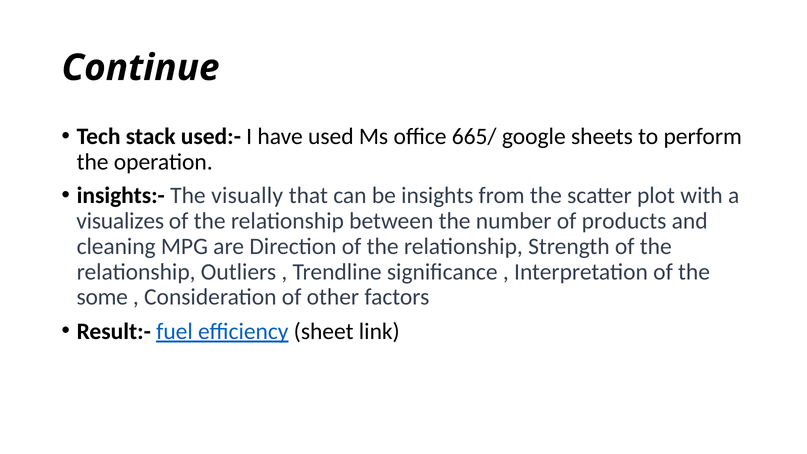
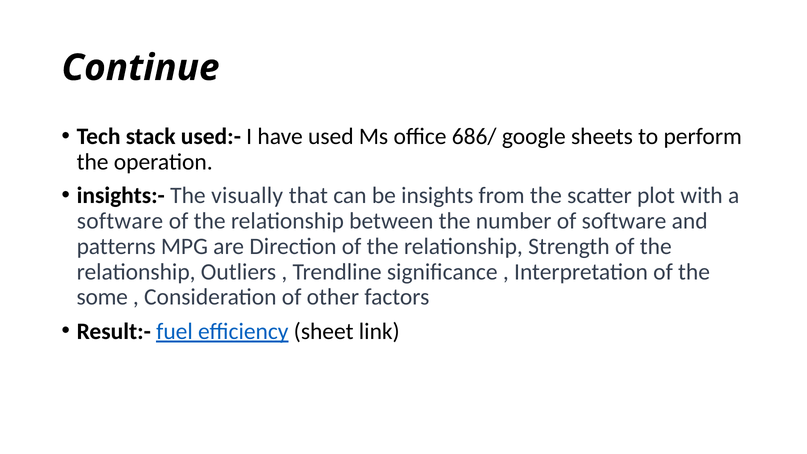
665/: 665/ -> 686/
visualizes at (120, 221): visualizes -> software
of products: products -> software
cleaning: cleaning -> patterns
